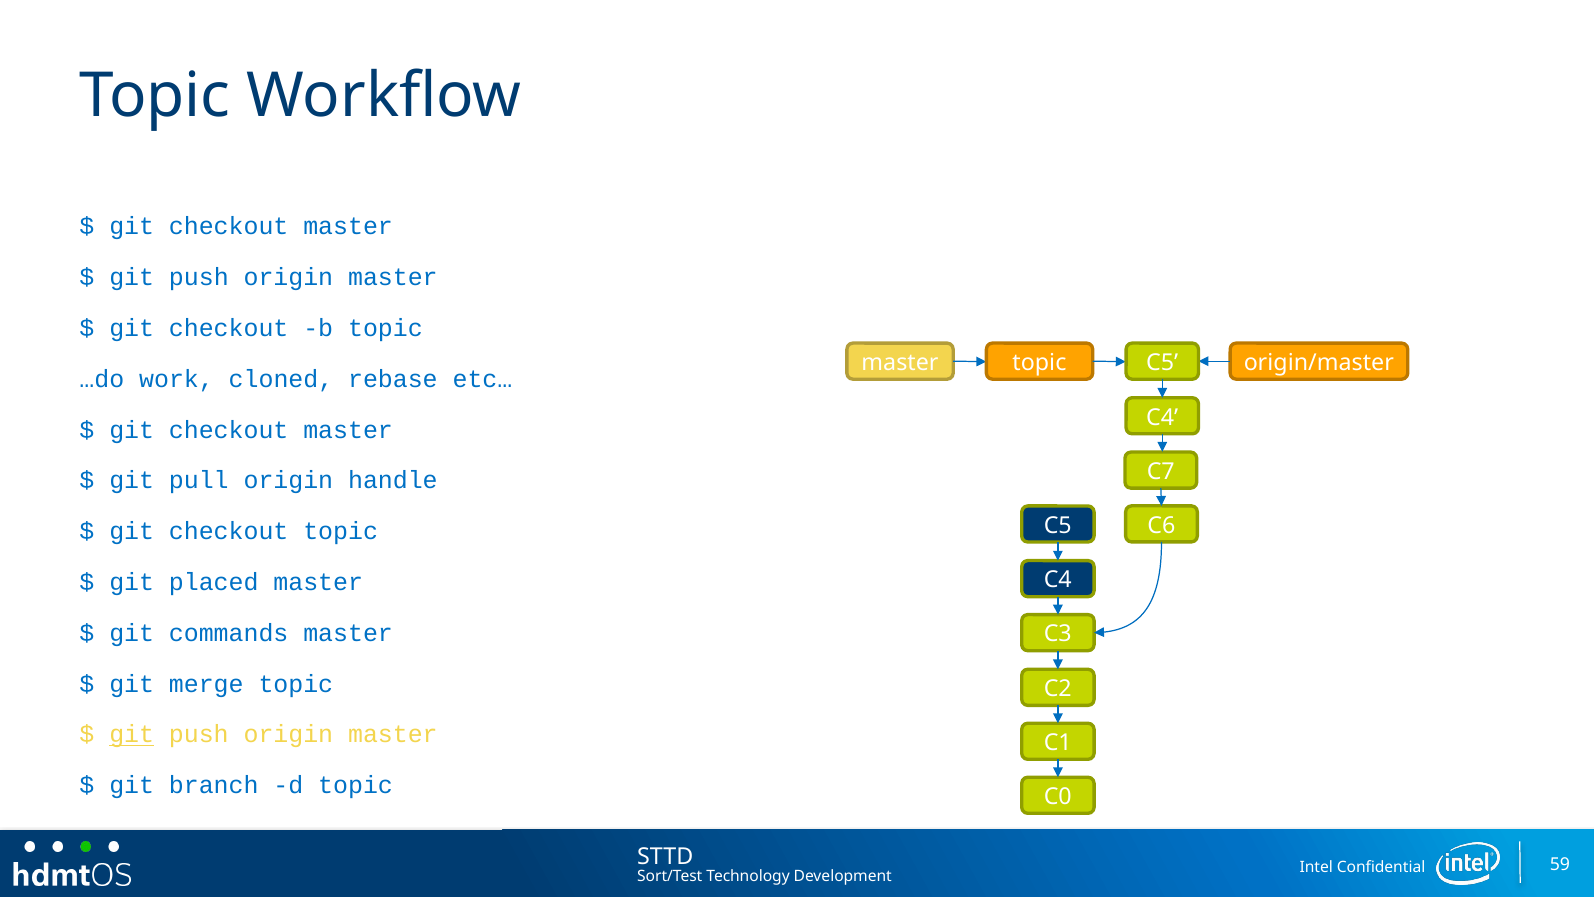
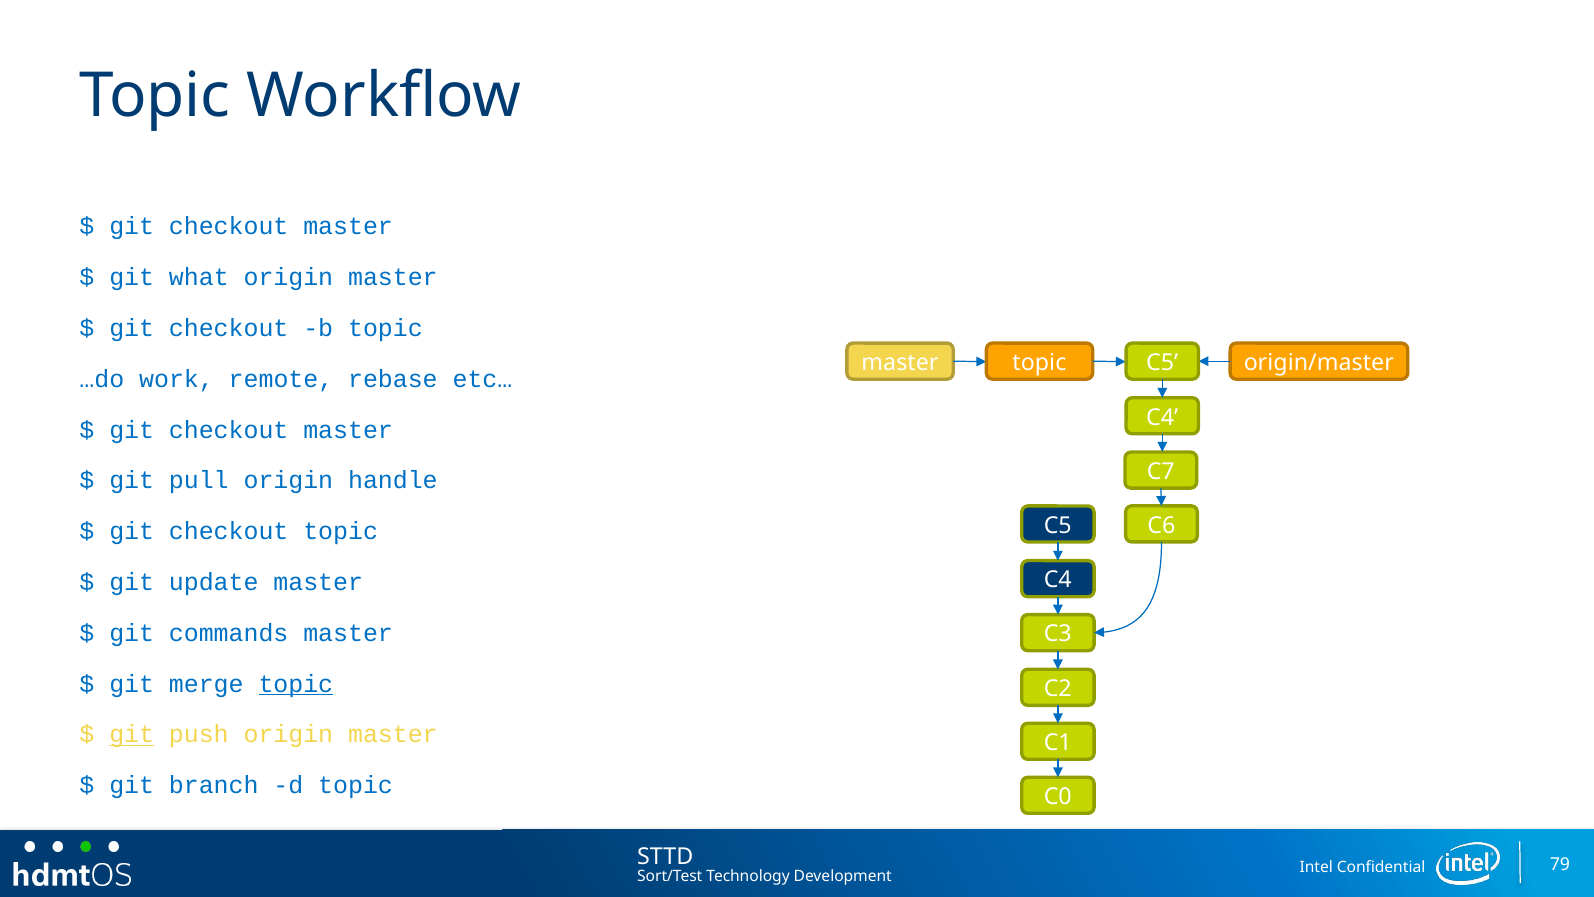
push at (199, 277): push -> what
cloned: cloned -> remote
placed: placed -> update
topic at (296, 684) underline: none -> present
59: 59 -> 79
